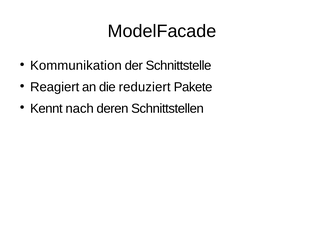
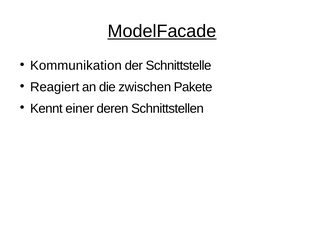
ModelFacade underline: none -> present
reduziert: reduziert -> zwischen
nach: nach -> einer
